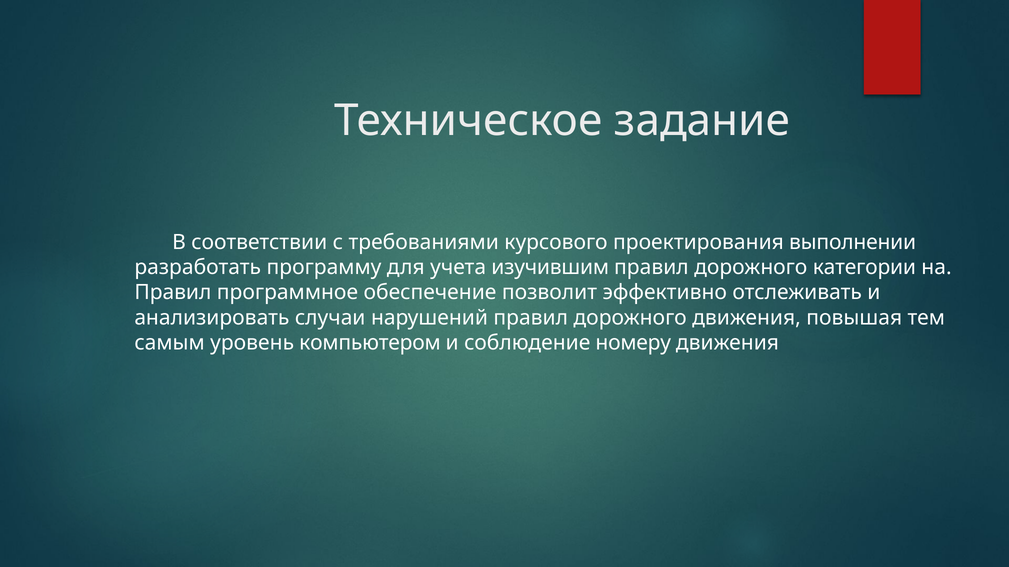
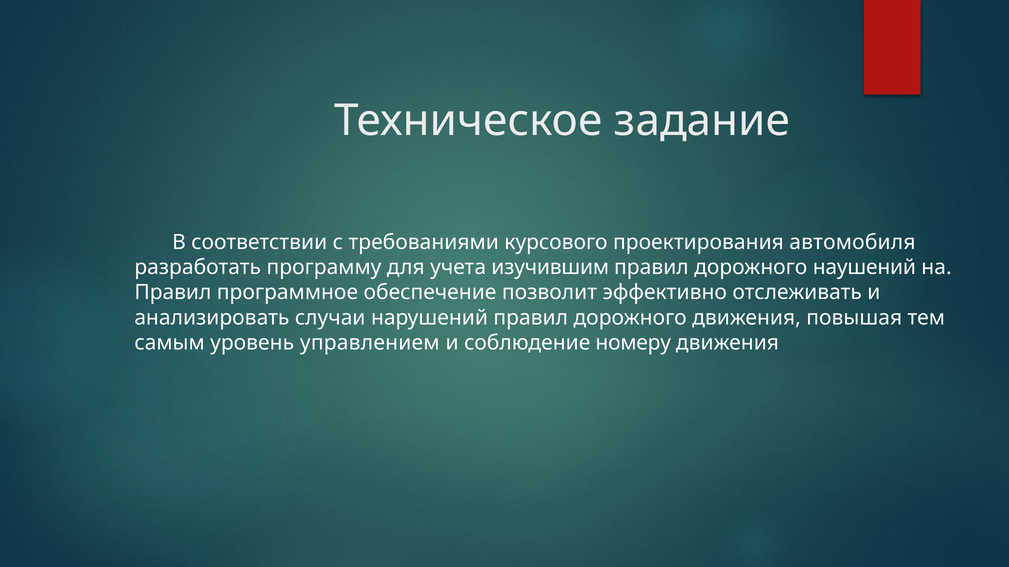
выполнении: выполнении -> автомобиля
категории: категории -> наушений
компьютером: компьютером -> управлением
